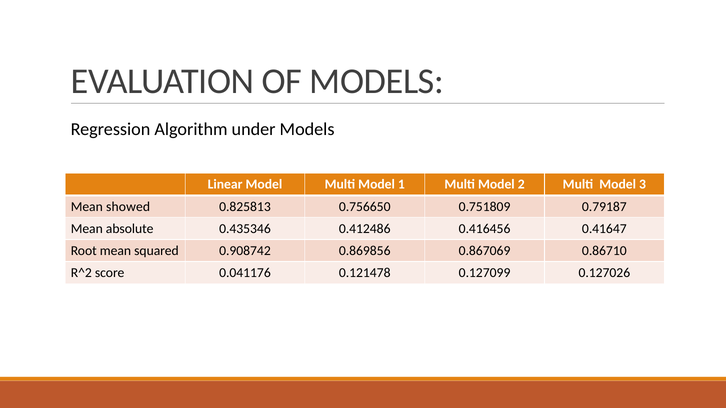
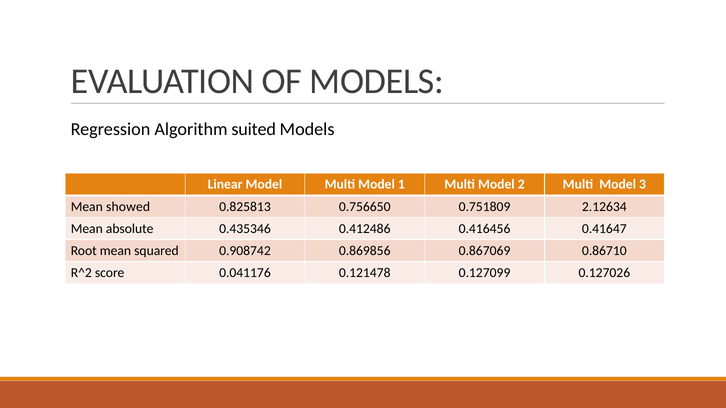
under: under -> suited
0.79187: 0.79187 -> 2.12634
